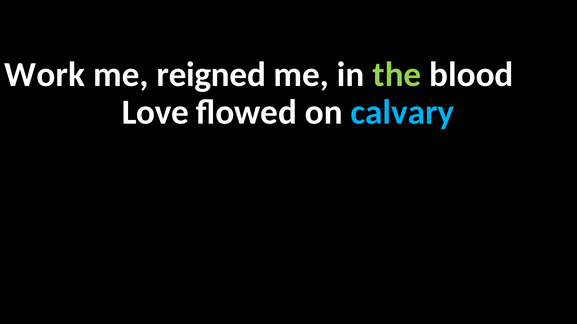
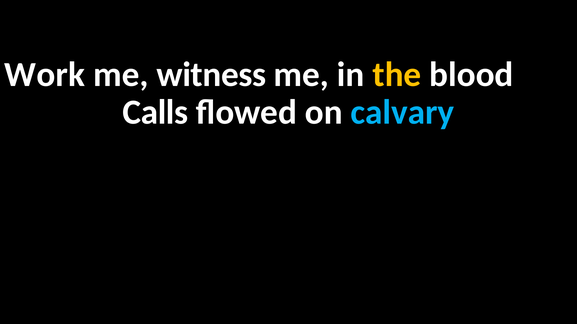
reigned: reigned -> witness
the colour: light green -> yellow
Love: Love -> Calls
